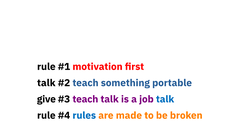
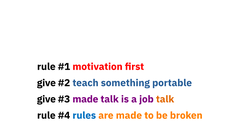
talk at (46, 83): talk -> give
teach at (85, 99): teach -> made
talk at (165, 99) colour: blue -> orange
